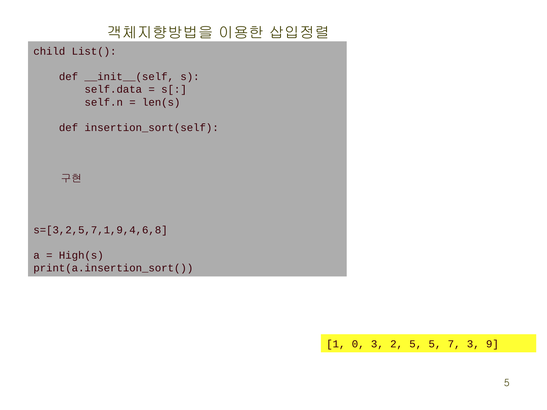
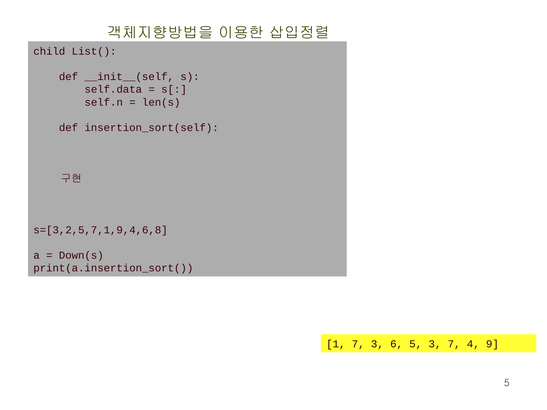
High(s: High(s -> Down(s
1 0: 0 -> 7
2: 2 -> 6
5 5: 5 -> 3
7 3: 3 -> 4
